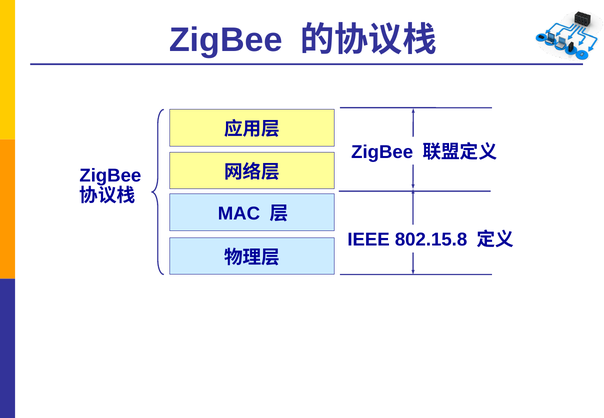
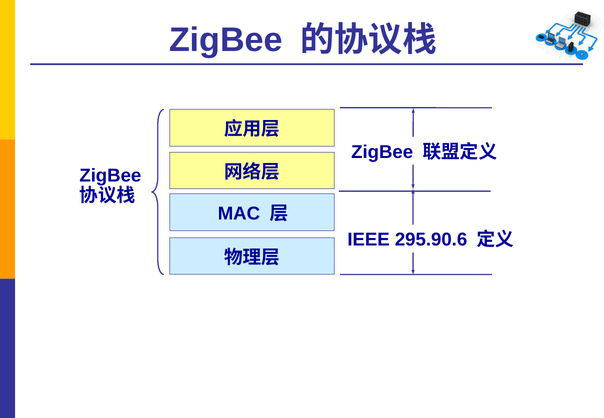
802.15.8: 802.15.8 -> 295.90.6
